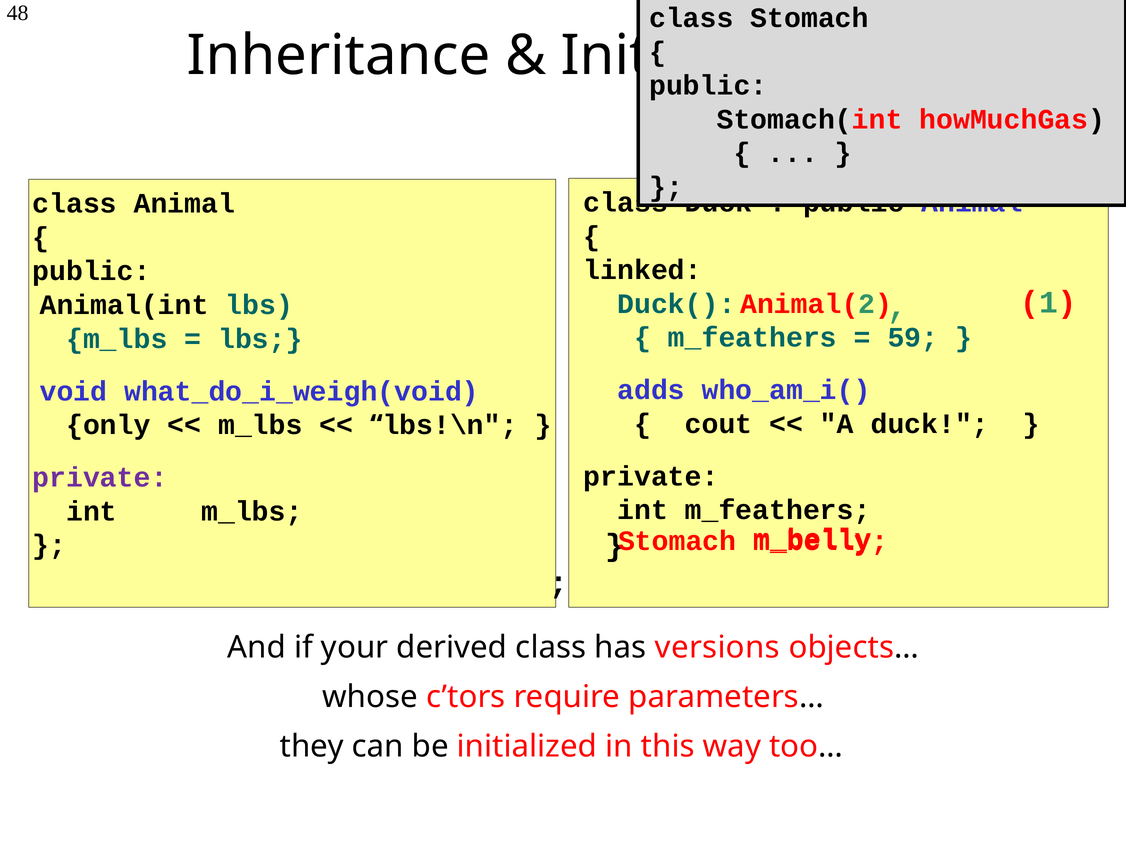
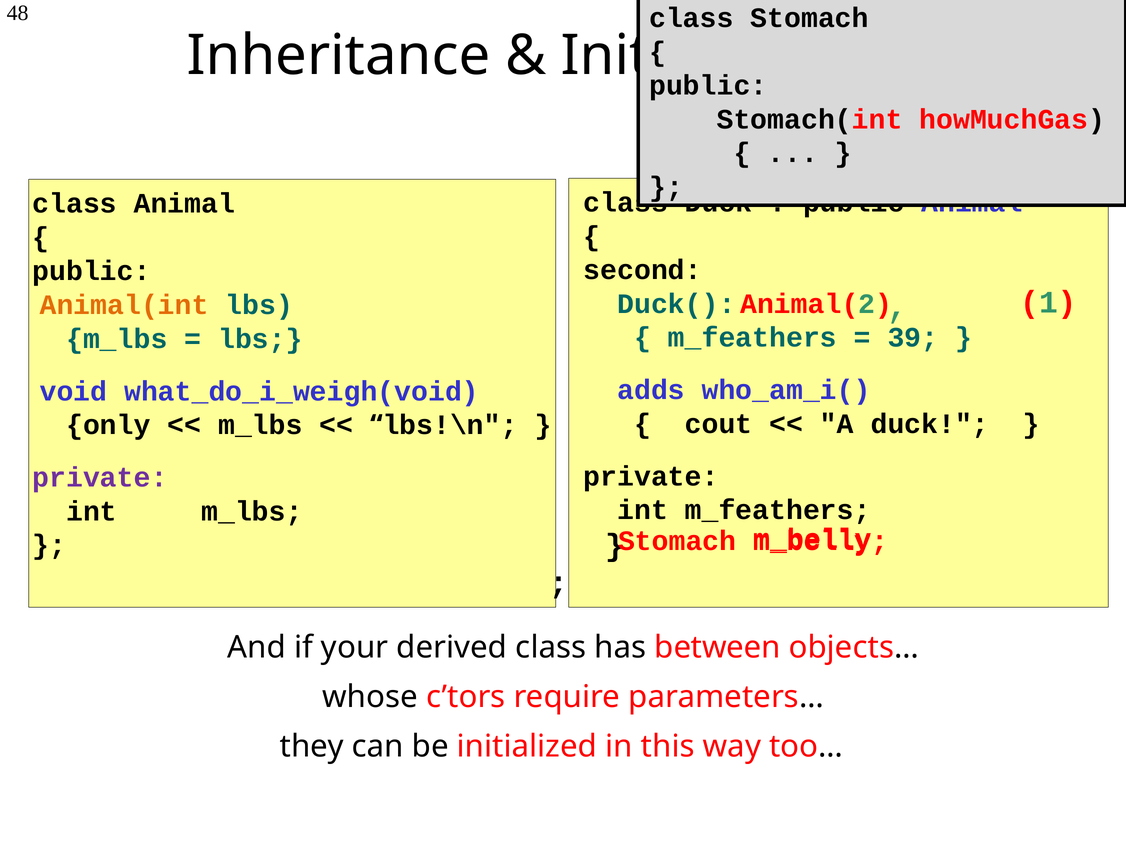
linked: linked -> second
Animal(int colour: black -> orange
59: 59 -> 39
versions: versions -> between
